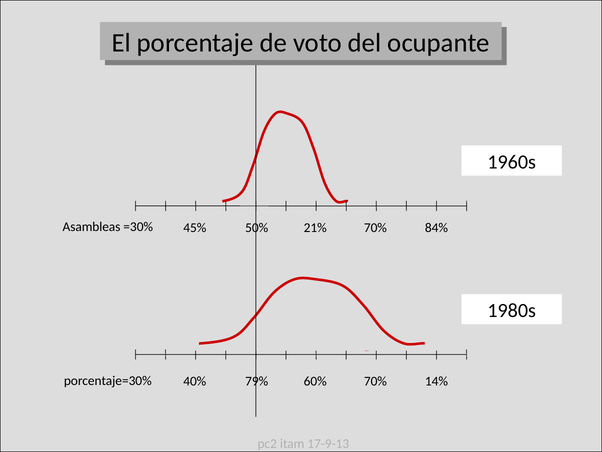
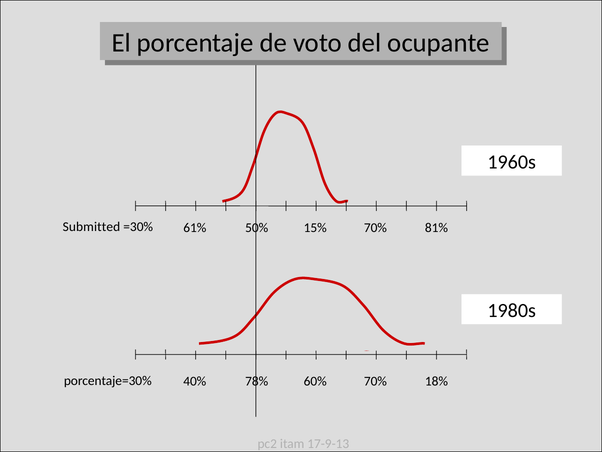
Asambleas: Asambleas -> Submitted
84%: 84% -> 81%
45%: 45% -> 61%
21%: 21% -> 15%
14%: 14% -> 18%
79%: 79% -> 78%
